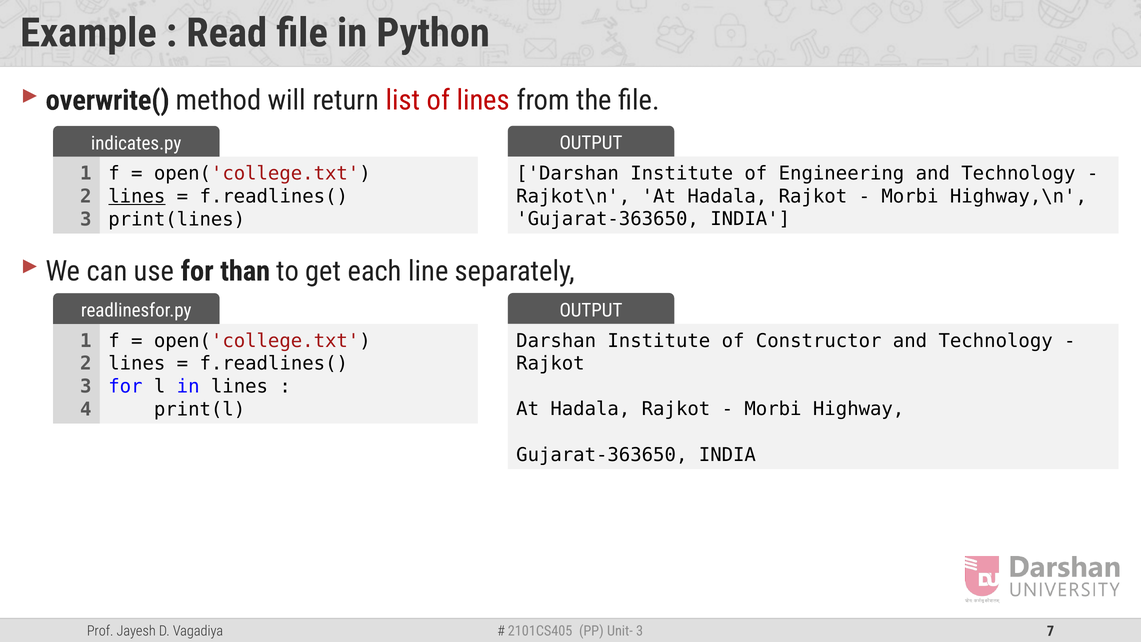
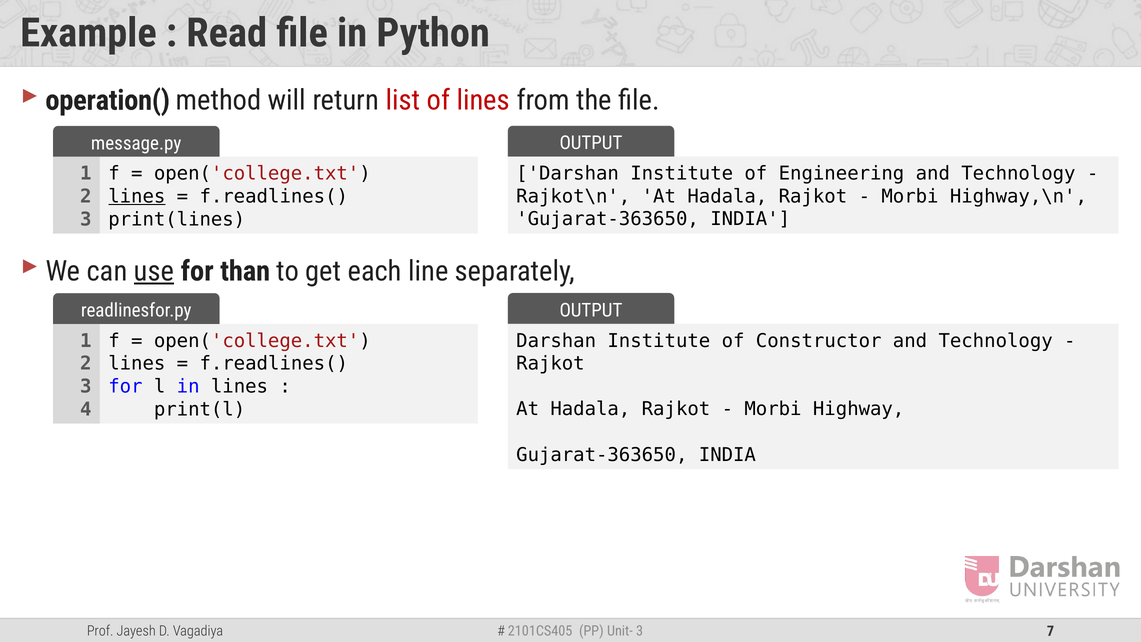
overwrite(: overwrite( -> operation(
indicates.py: indicates.py -> message.py
use underline: none -> present
